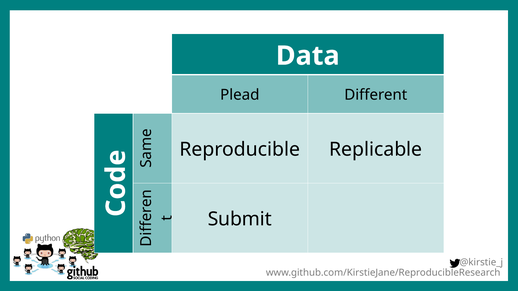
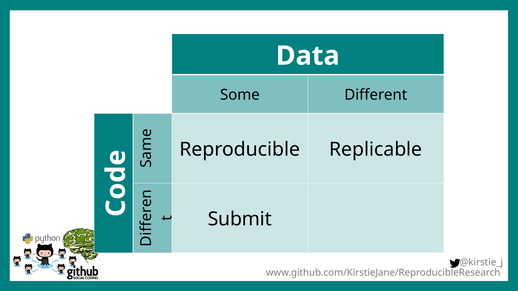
Plead: Plead -> Some
